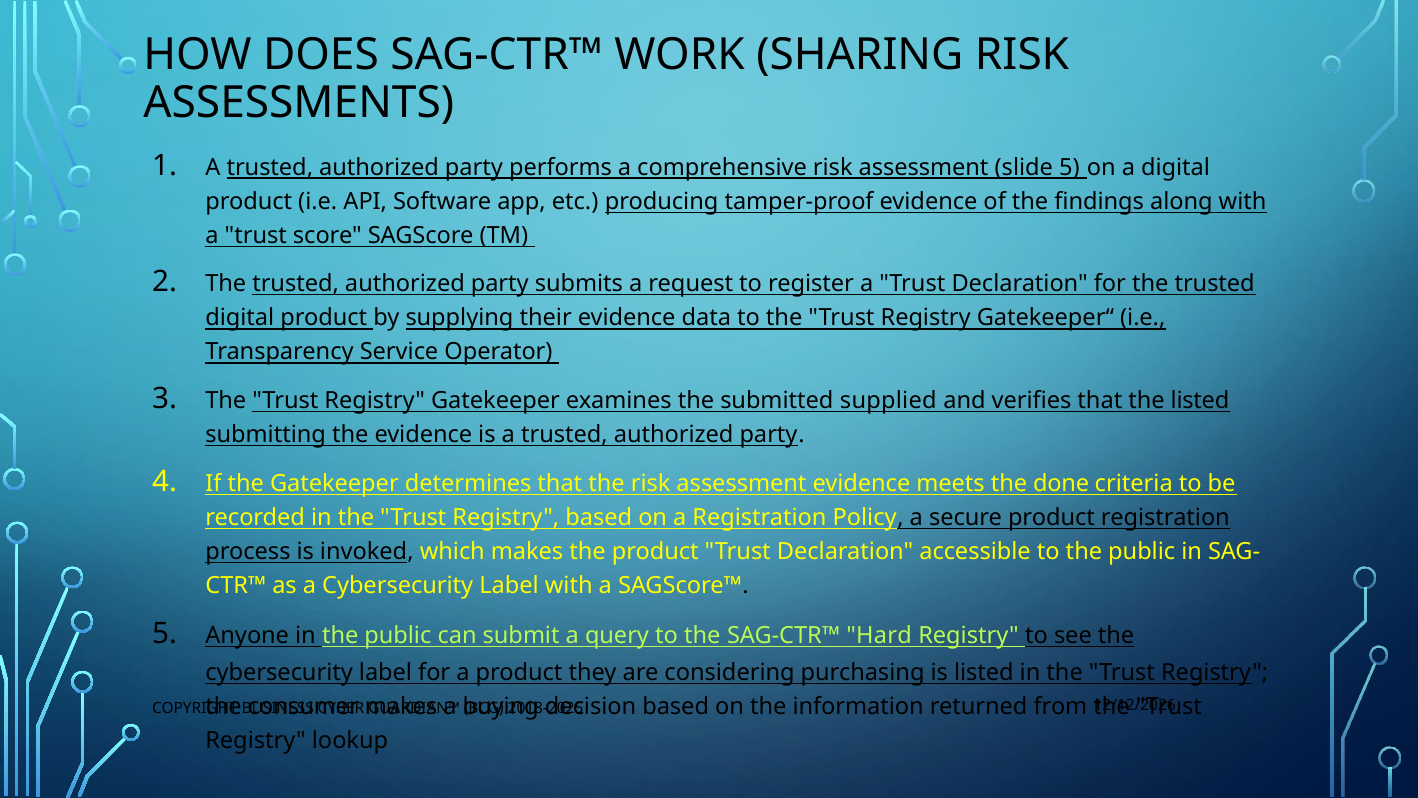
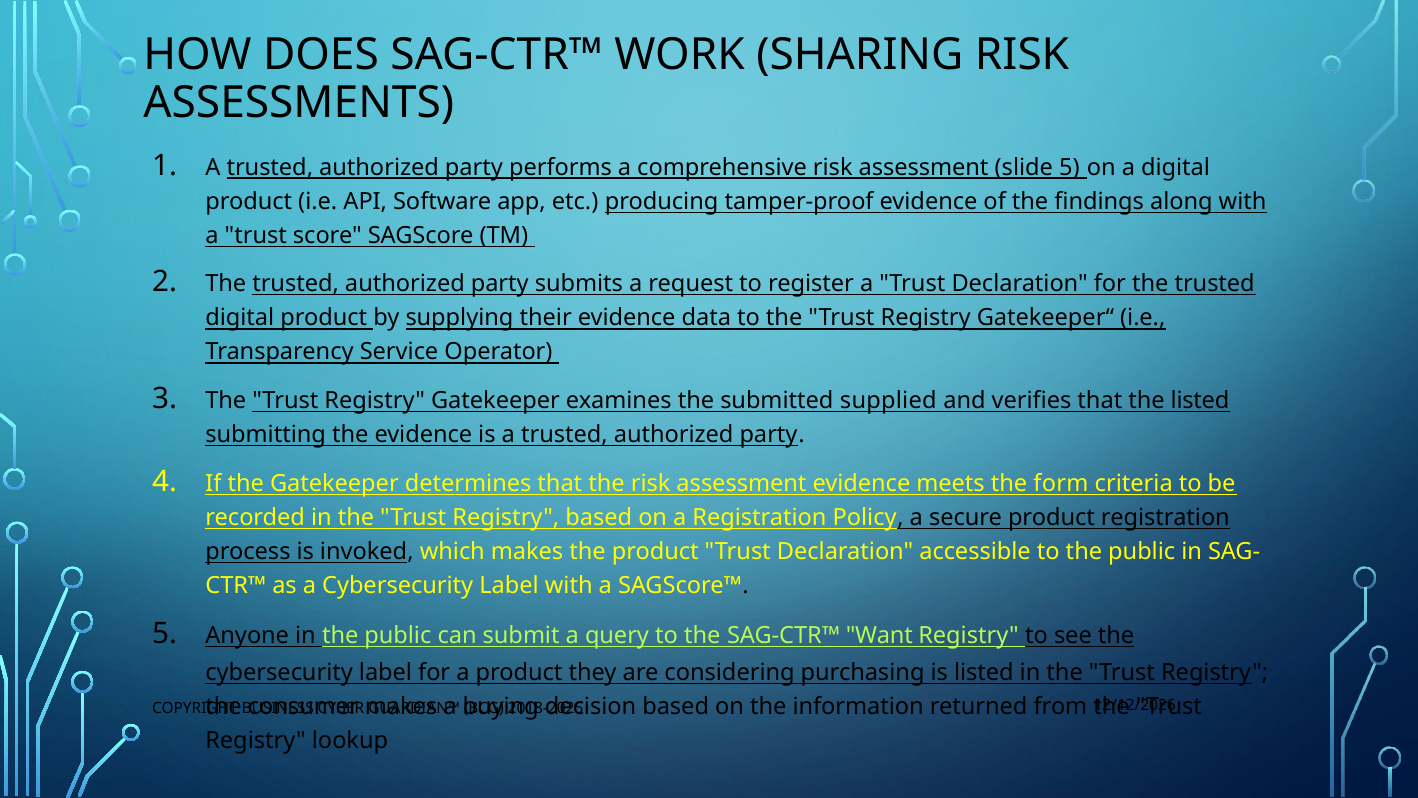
done: done -> form
Hard: Hard -> Want
